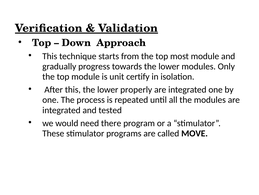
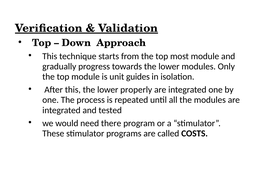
certify: certify -> guides
MOVE: MOVE -> COSTS
